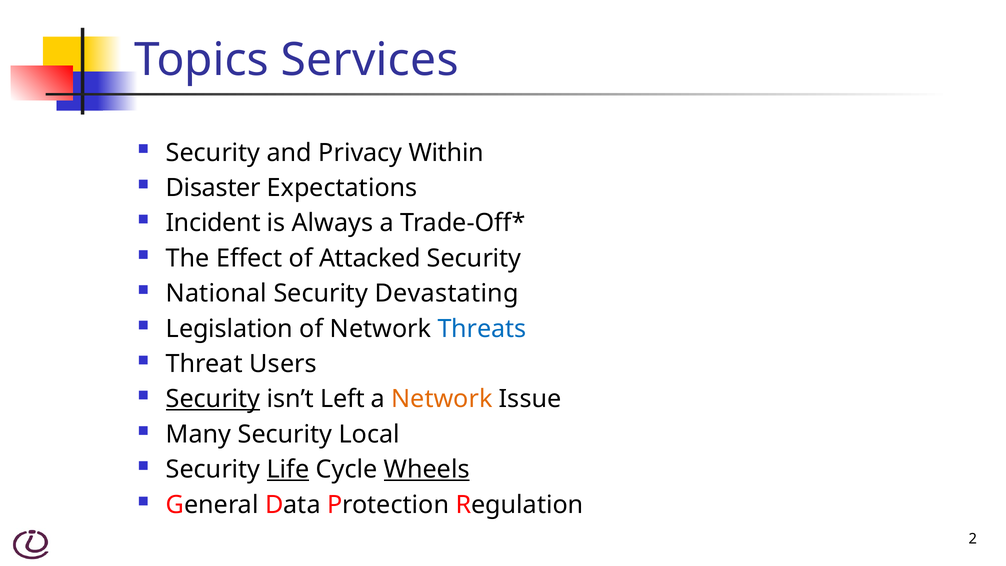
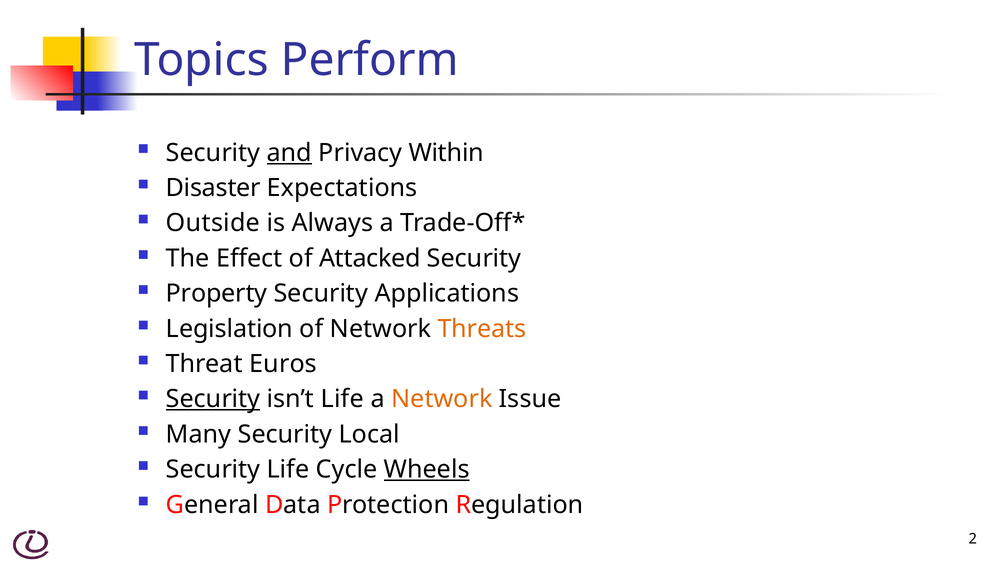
Services: Services -> Perform
and underline: none -> present
Incident: Incident -> Outside
National: National -> Property
Devastating: Devastating -> Applications
Threats colour: blue -> orange
Users: Users -> Euros
isn’t Left: Left -> Life
Life at (288, 469) underline: present -> none
